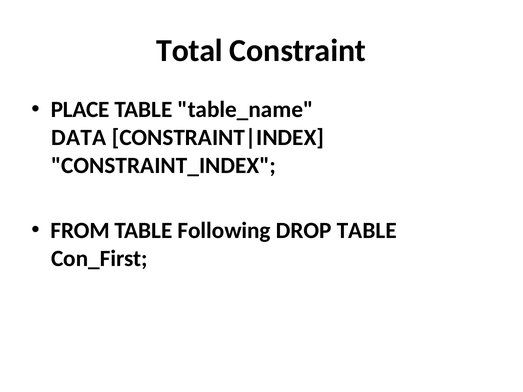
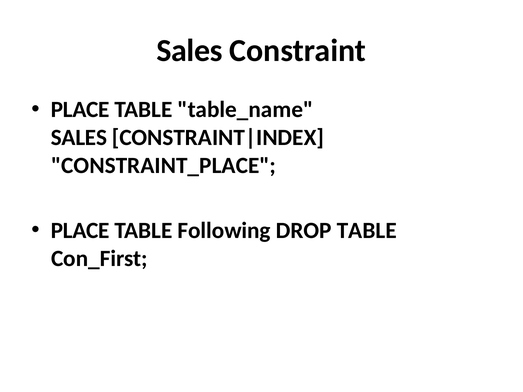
Total at (189, 51): Total -> Sales
DATA at (79, 138): DATA -> SALES
CONSTRAINT_INDEX: CONSTRAINT_INDEX -> CONSTRAINT_PLACE
FROM at (80, 231): FROM -> PLACE
